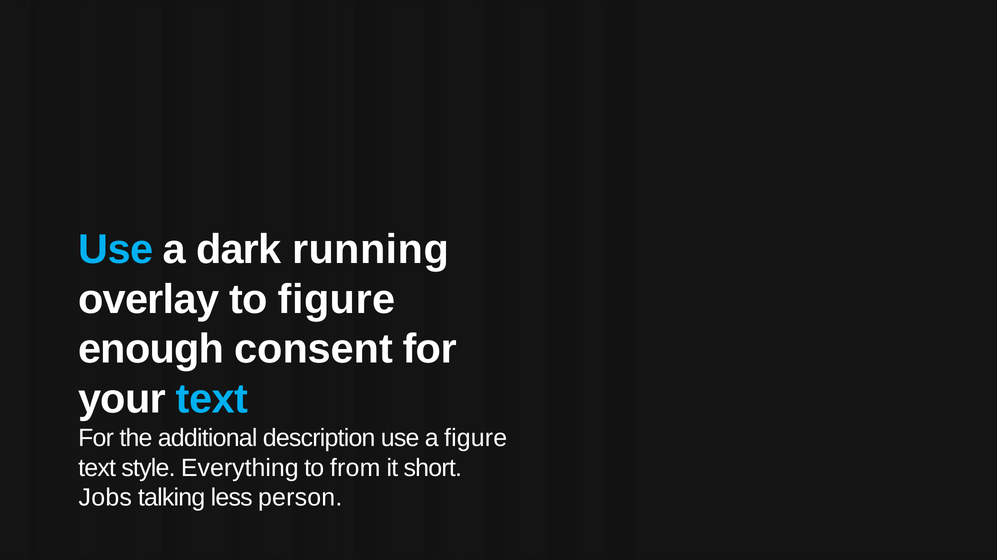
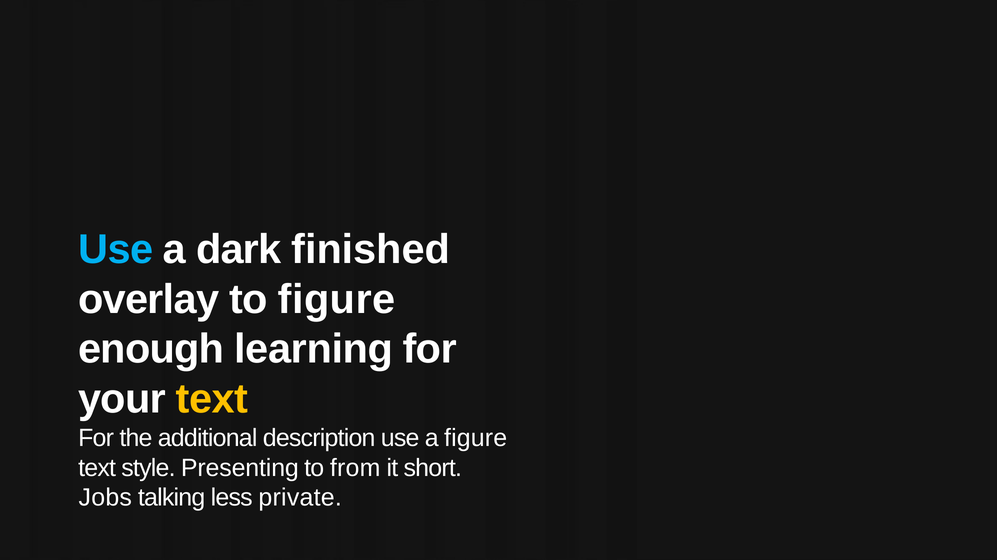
running: running -> finished
consent: consent -> learning
text at (212, 399) colour: light blue -> yellow
Everything: Everything -> Presenting
person: person -> private
